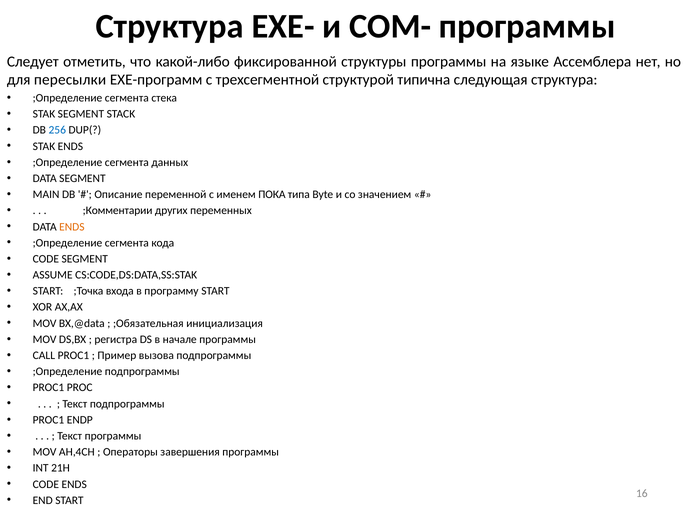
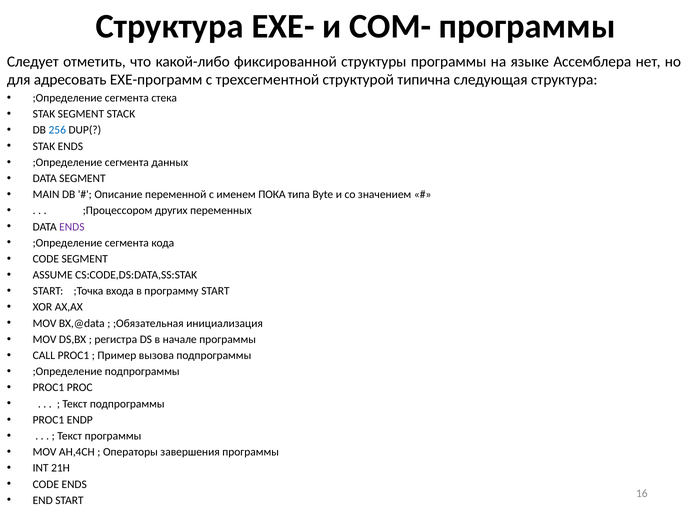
пересылки: пересылки -> адресовать
;Комментарии: ;Комментарии -> ;Процессором
ENDS at (72, 227) colour: orange -> purple
